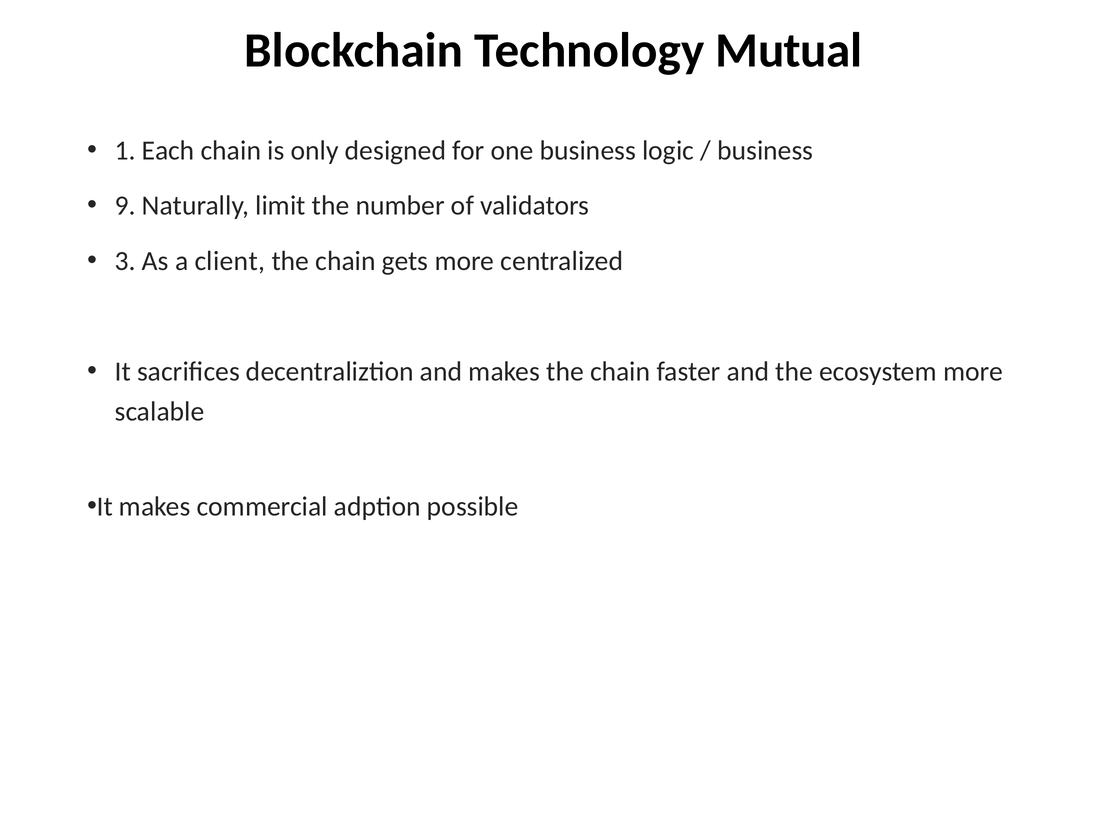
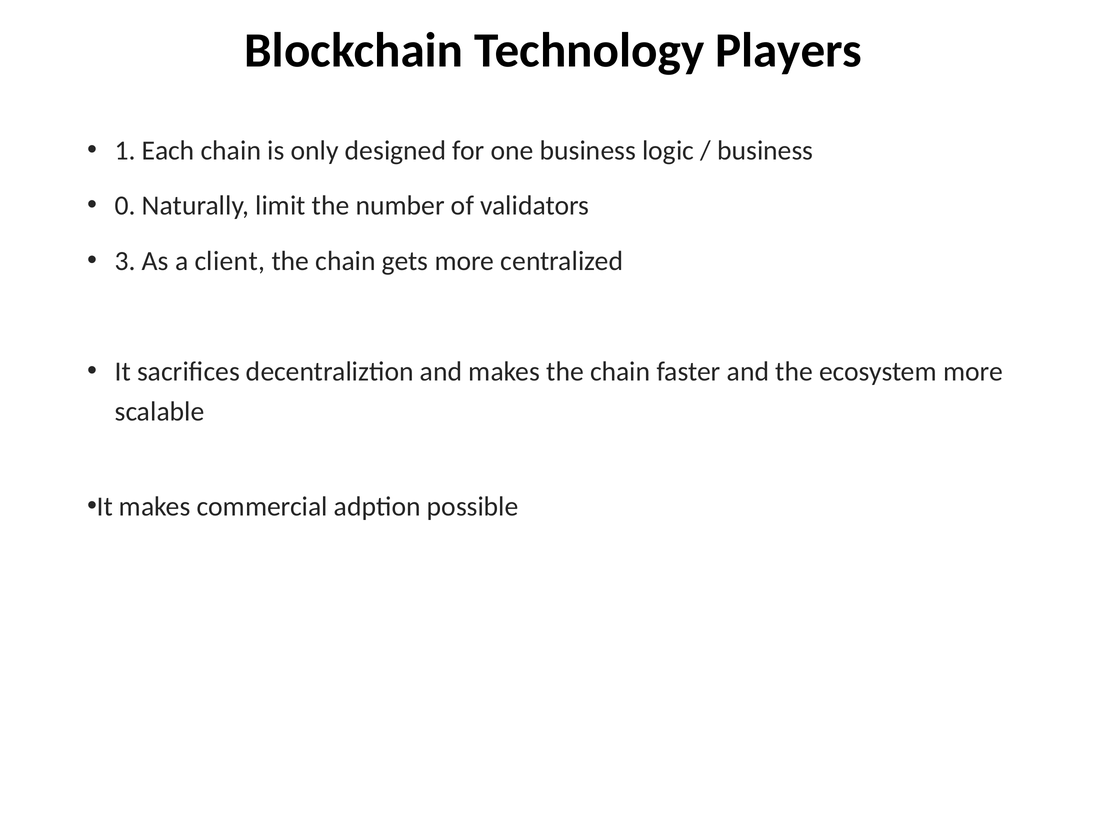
Mutual: Mutual -> Players
9: 9 -> 0
